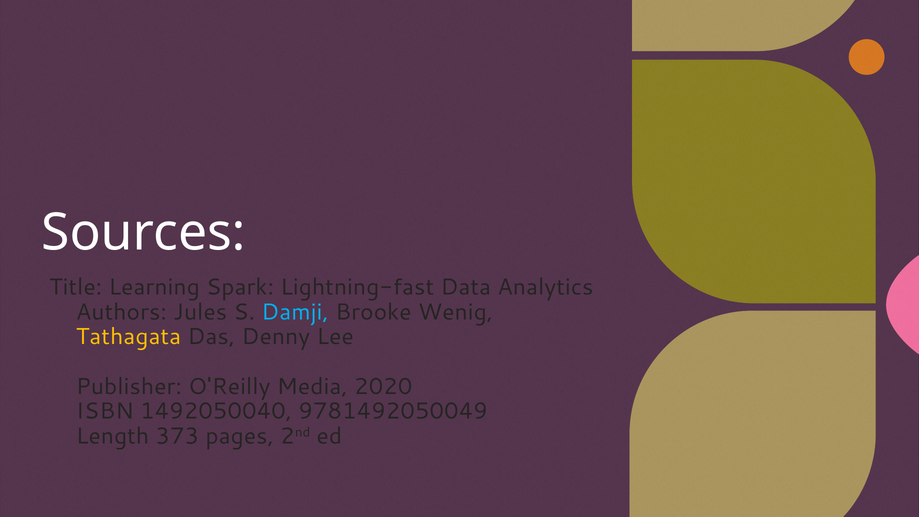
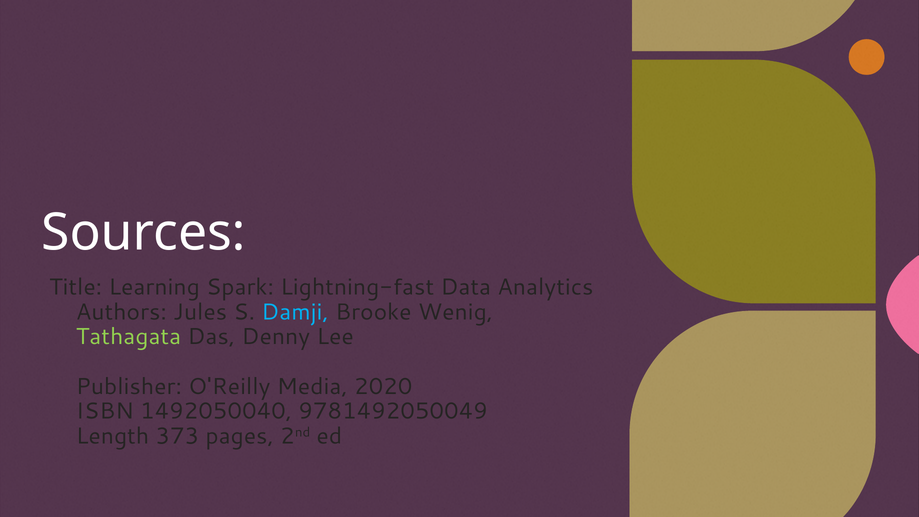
Tathagata colour: yellow -> light green
